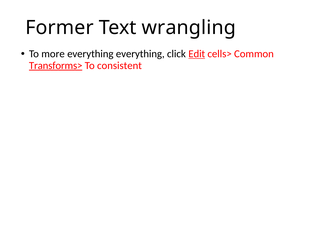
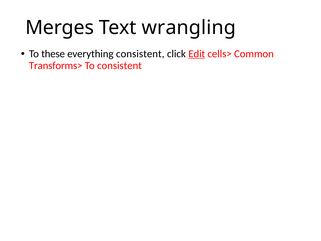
Former: Former -> Merges
more: more -> these
everything everything: everything -> consistent
Transforms> underline: present -> none
